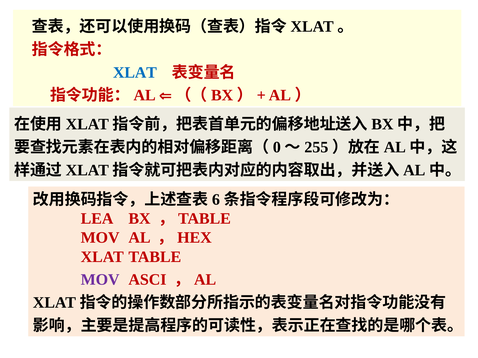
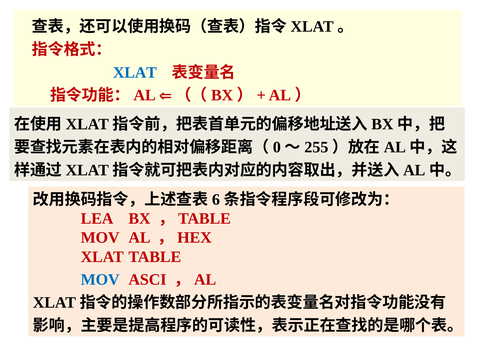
MOV at (100, 280) colour: purple -> blue
